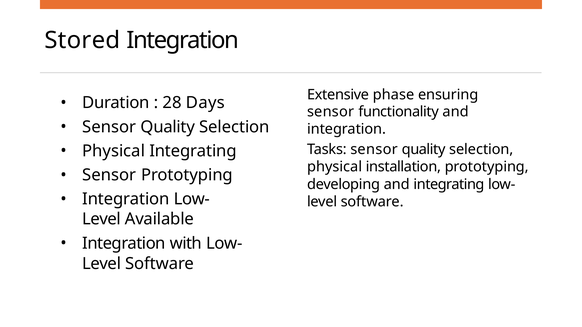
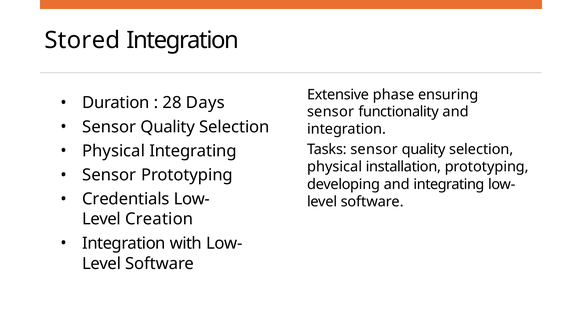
Integration at (126, 199): Integration -> Credentials
Available: Available -> Creation
